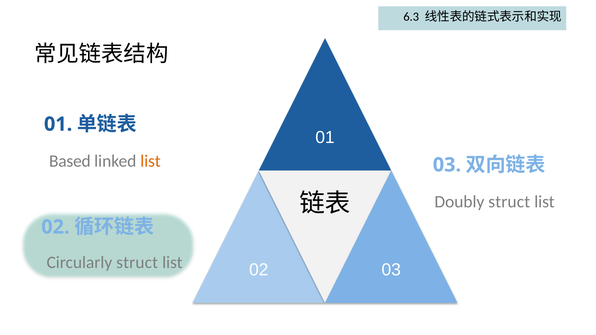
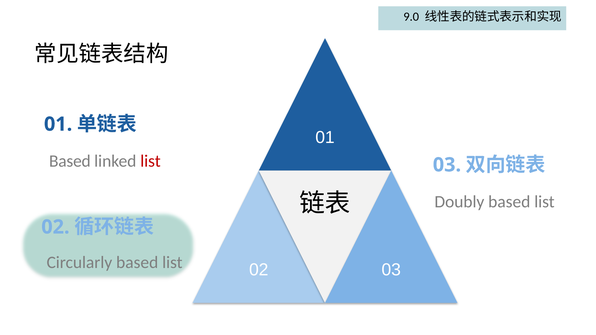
6.3: 6.3 -> 9.0
list at (150, 161) colour: orange -> red
Doubly struct: struct -> based
Circularly struct: struct -> based
